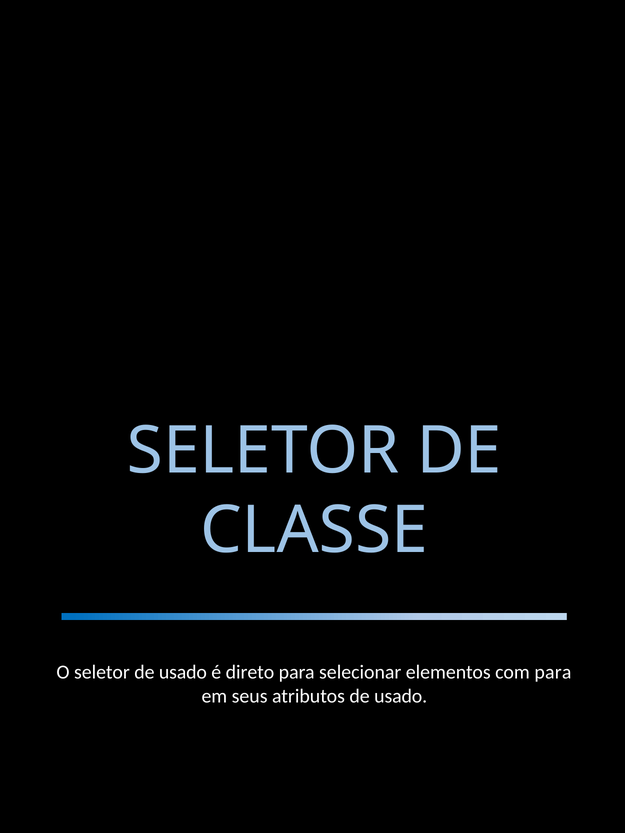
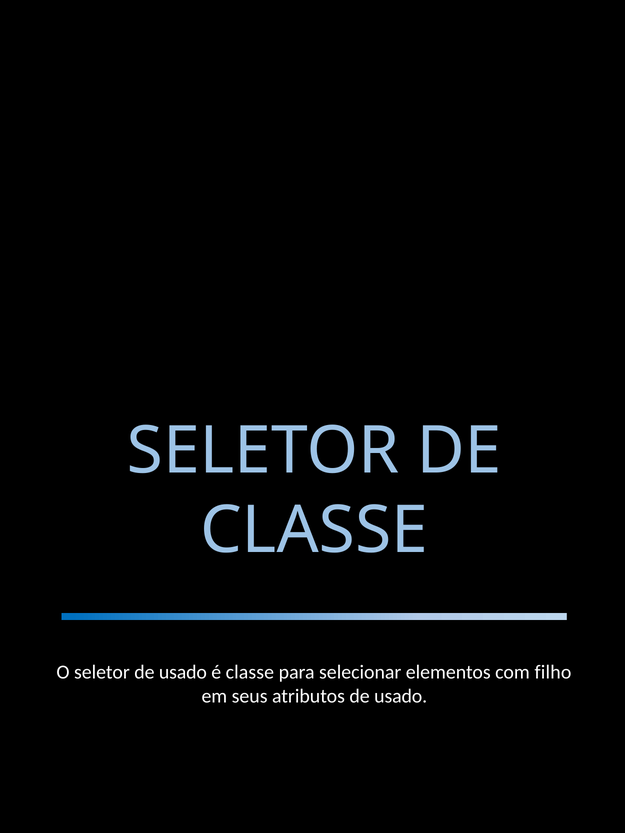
é direto: direto -> classe
com para: para -> filho
